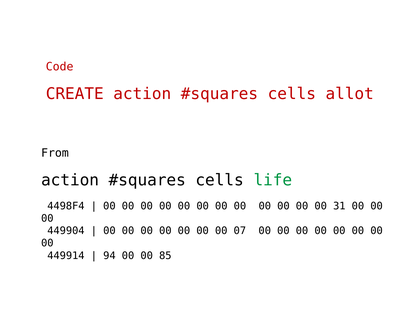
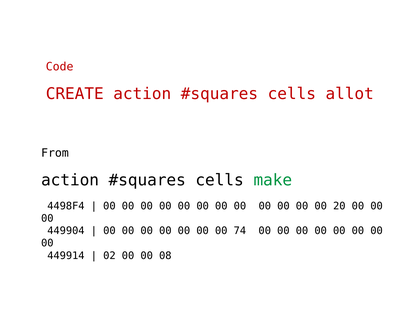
life: life -> make
31: 31 -> 20
07: 07 -> 74
94: 94 -> 02
85: 85 -> 08
